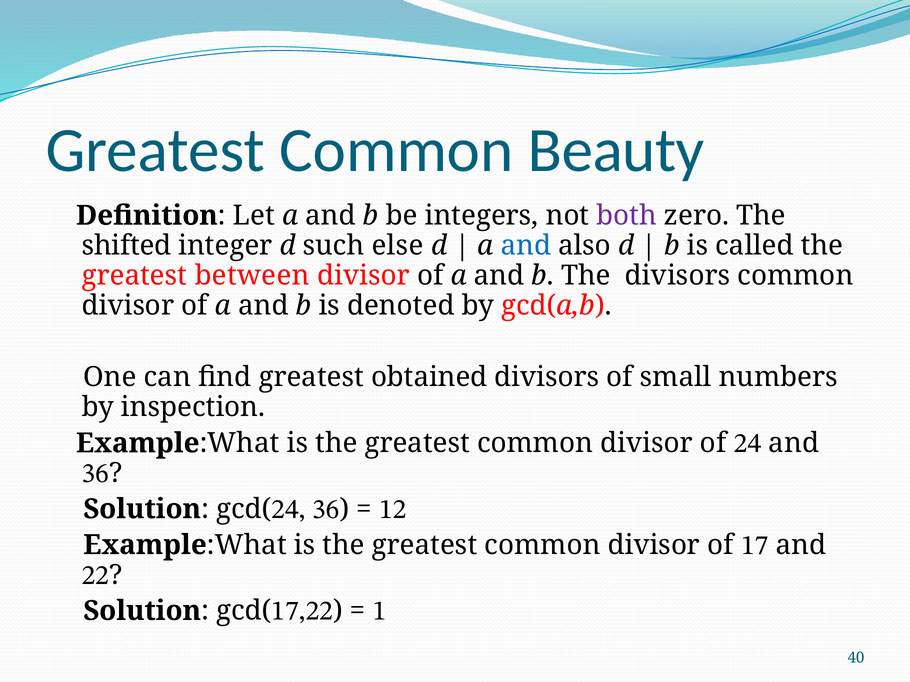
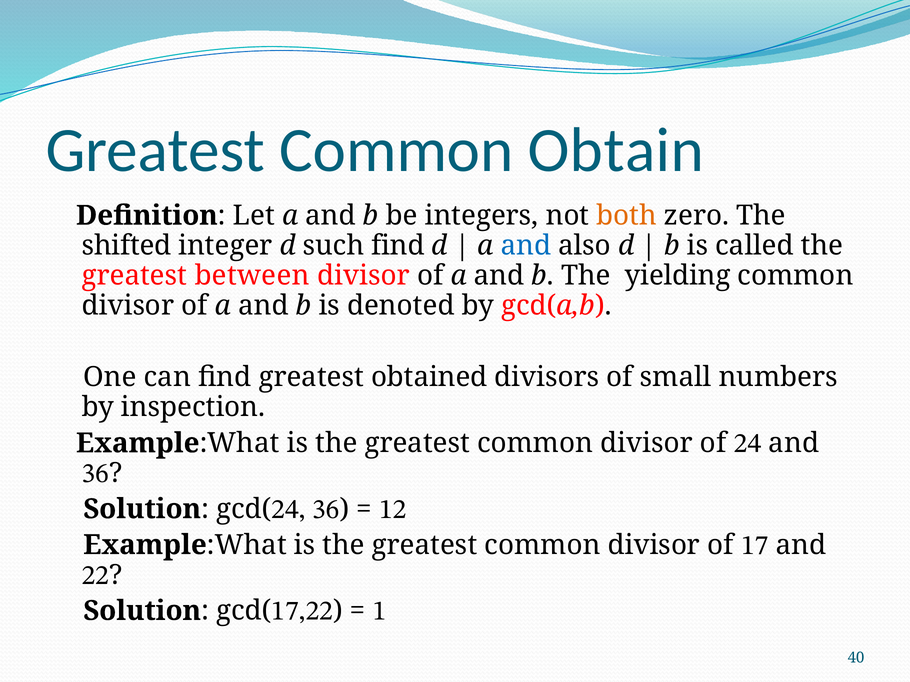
Beauty: Beauty -> Obtain
both colour: purple -> orange
such else: else -> find
The divisors: divisors -> yielding
